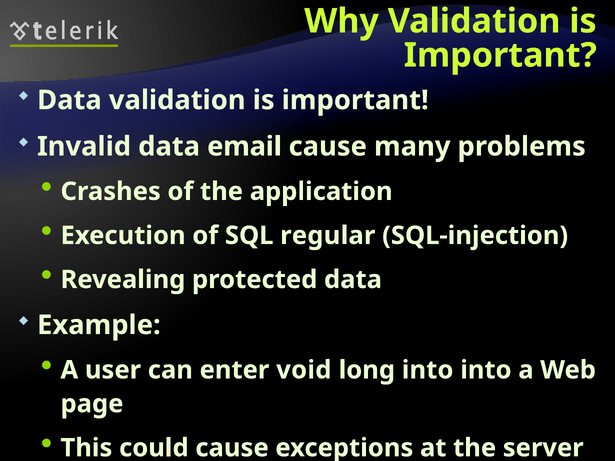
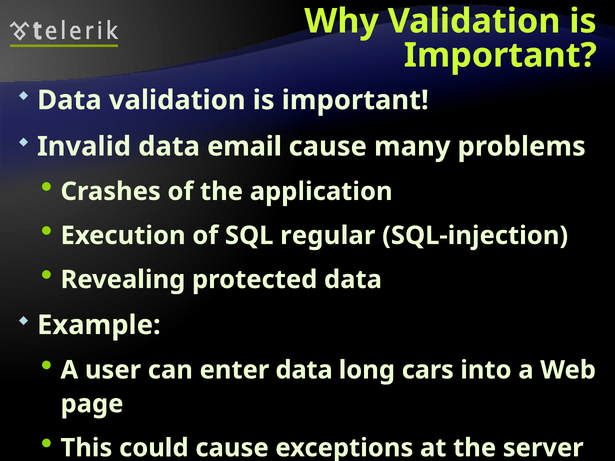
enter void: void -> data
long into: into -> cars
